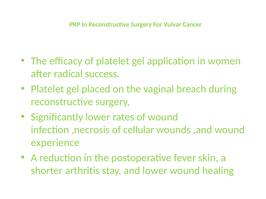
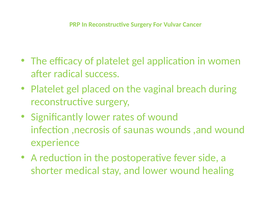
cellular: cellular -> saunas
skin: skin -> side
arthritis: arthritis -> medical
